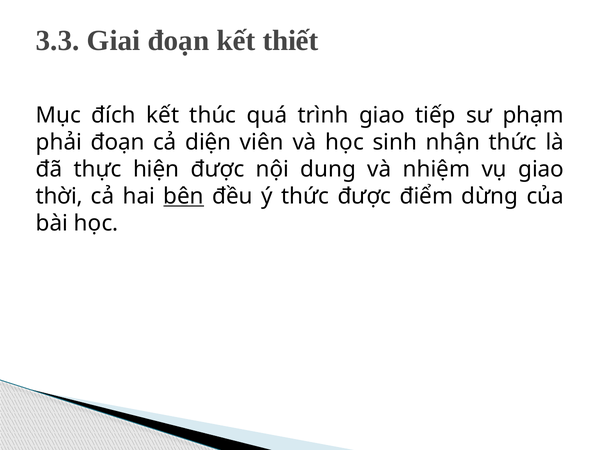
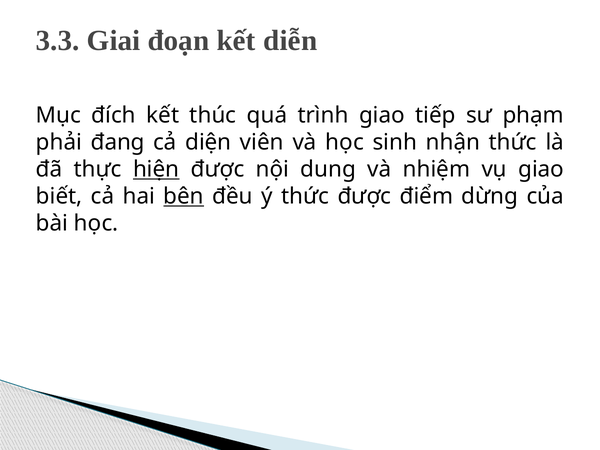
thiết: thiết -> diễn
phải đoạn: đoạn -> đang
hiện underline: none -> present
thời: thời -> biết
